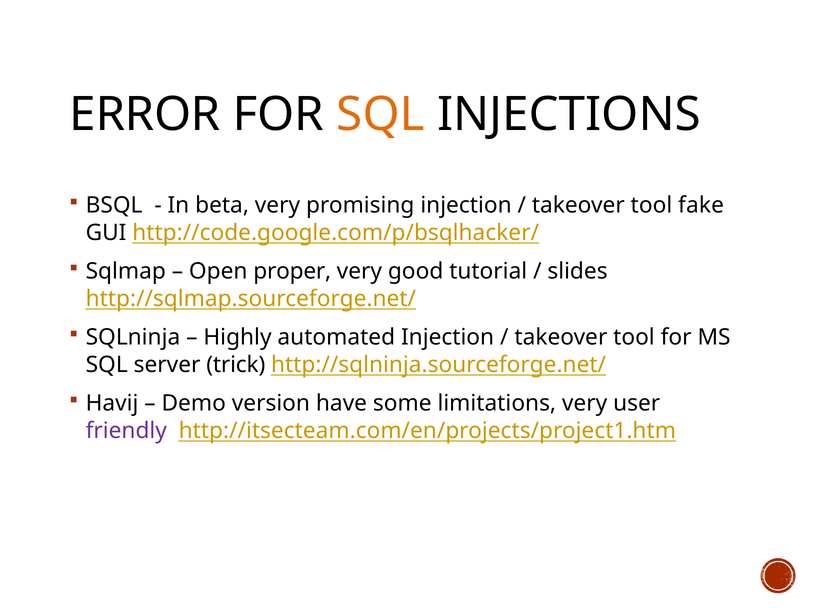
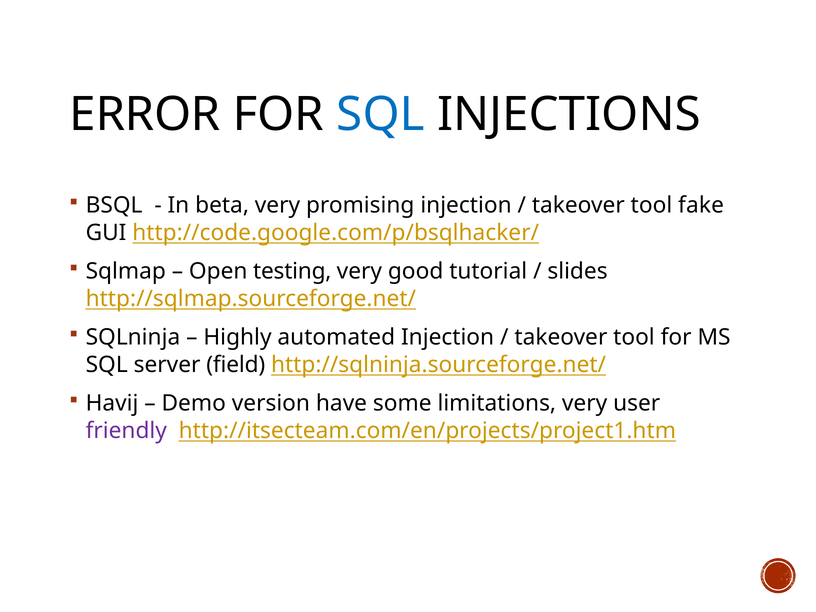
SQL at (381, 115) colour: orange -> blue
proper: proper -> testing
trick: trick -> field
